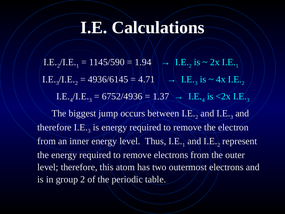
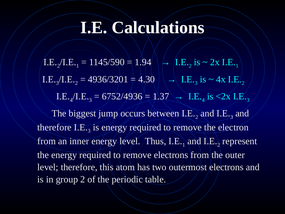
4936/6145: 4936/6145 -> 4936/3201
4.71: 4.71 -> 4.30
